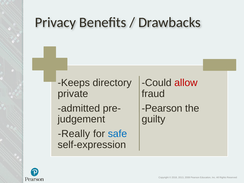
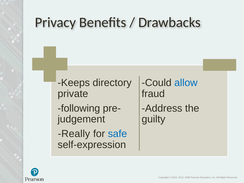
allow colour: red -> blue
admitted: admitted -> following
Pearson at (162, 108): Pearson -> Address
